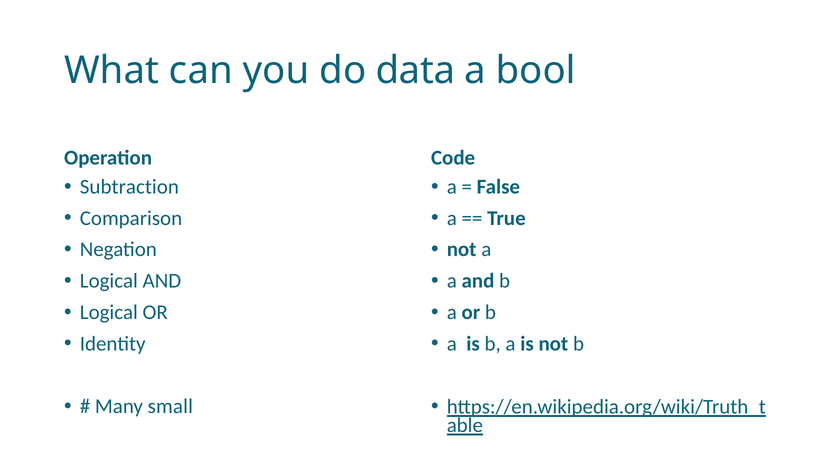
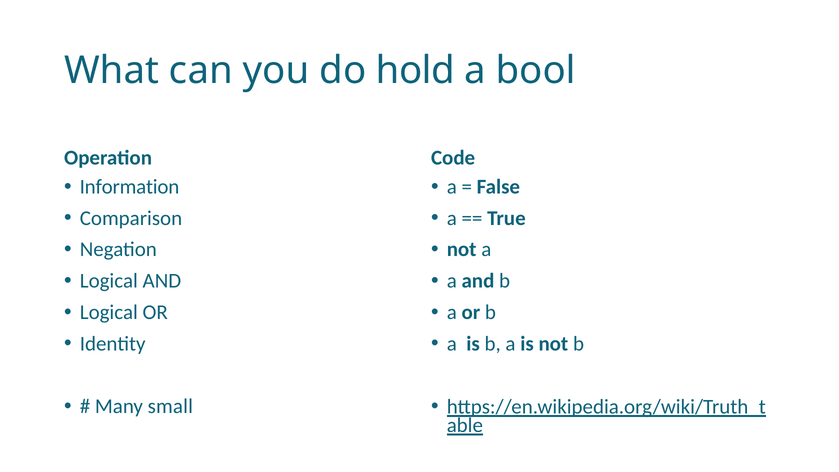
data: data -> hold
Subtraction: Subtraction -> Information
